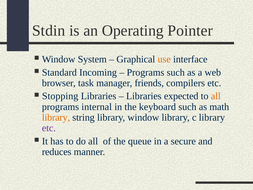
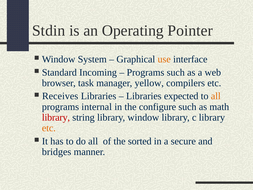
friends: friends -> yellow
Stopping: Stopping -> Receives
keyboard: keyboard -> configure
library at (56, 117) colour: orange -> red
etc at (49, 128) colour: purple -> orange
queue: queue -> sorted
reduces: reduces -> bridges
